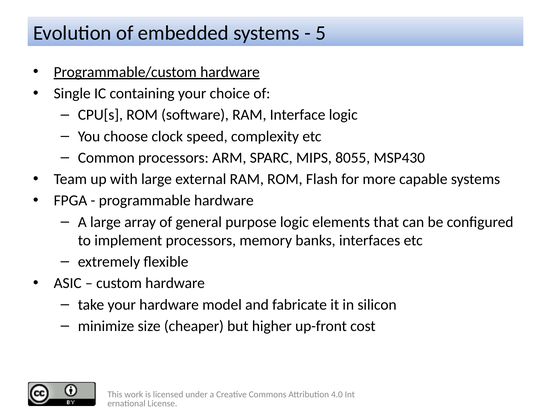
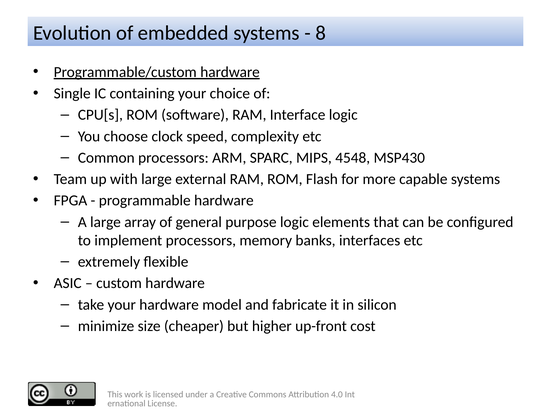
5: 5 -> 8
8055: 8055 -> 4548
